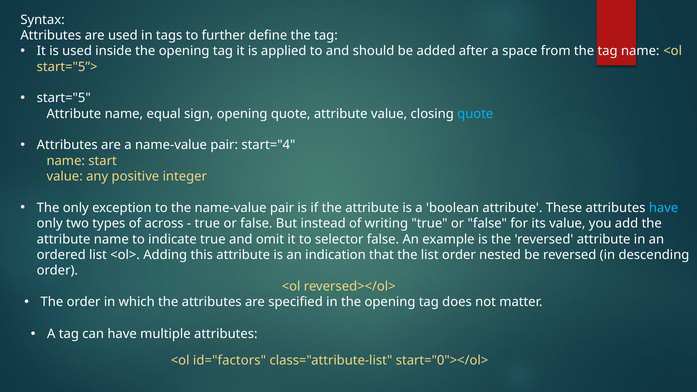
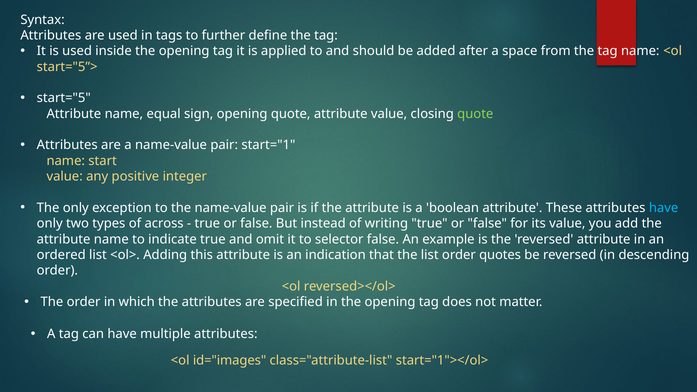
quote at (475, 114) colour: light blue -> light green
start="4: start="4 -> start="1
nested: nested -> quotes
id="factors: id="factors -> id="images
start="0"></ol>: start="0"></ol> -> start="1"></ol>
